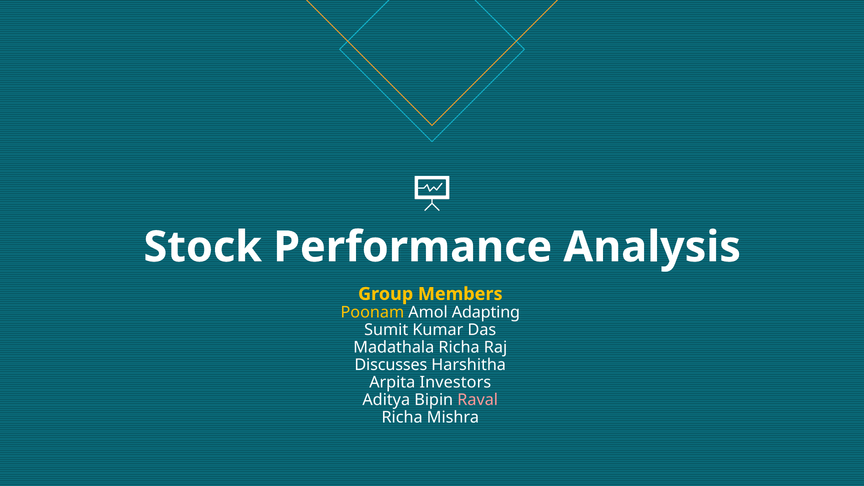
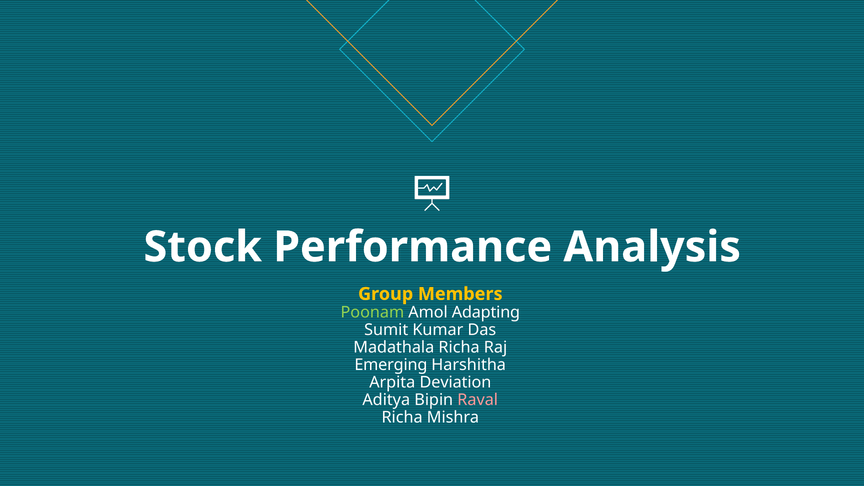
Poonam colour: yellow -> light green
Discusses: Discusses -> Emerging
Investors: Investors -> Deviation
